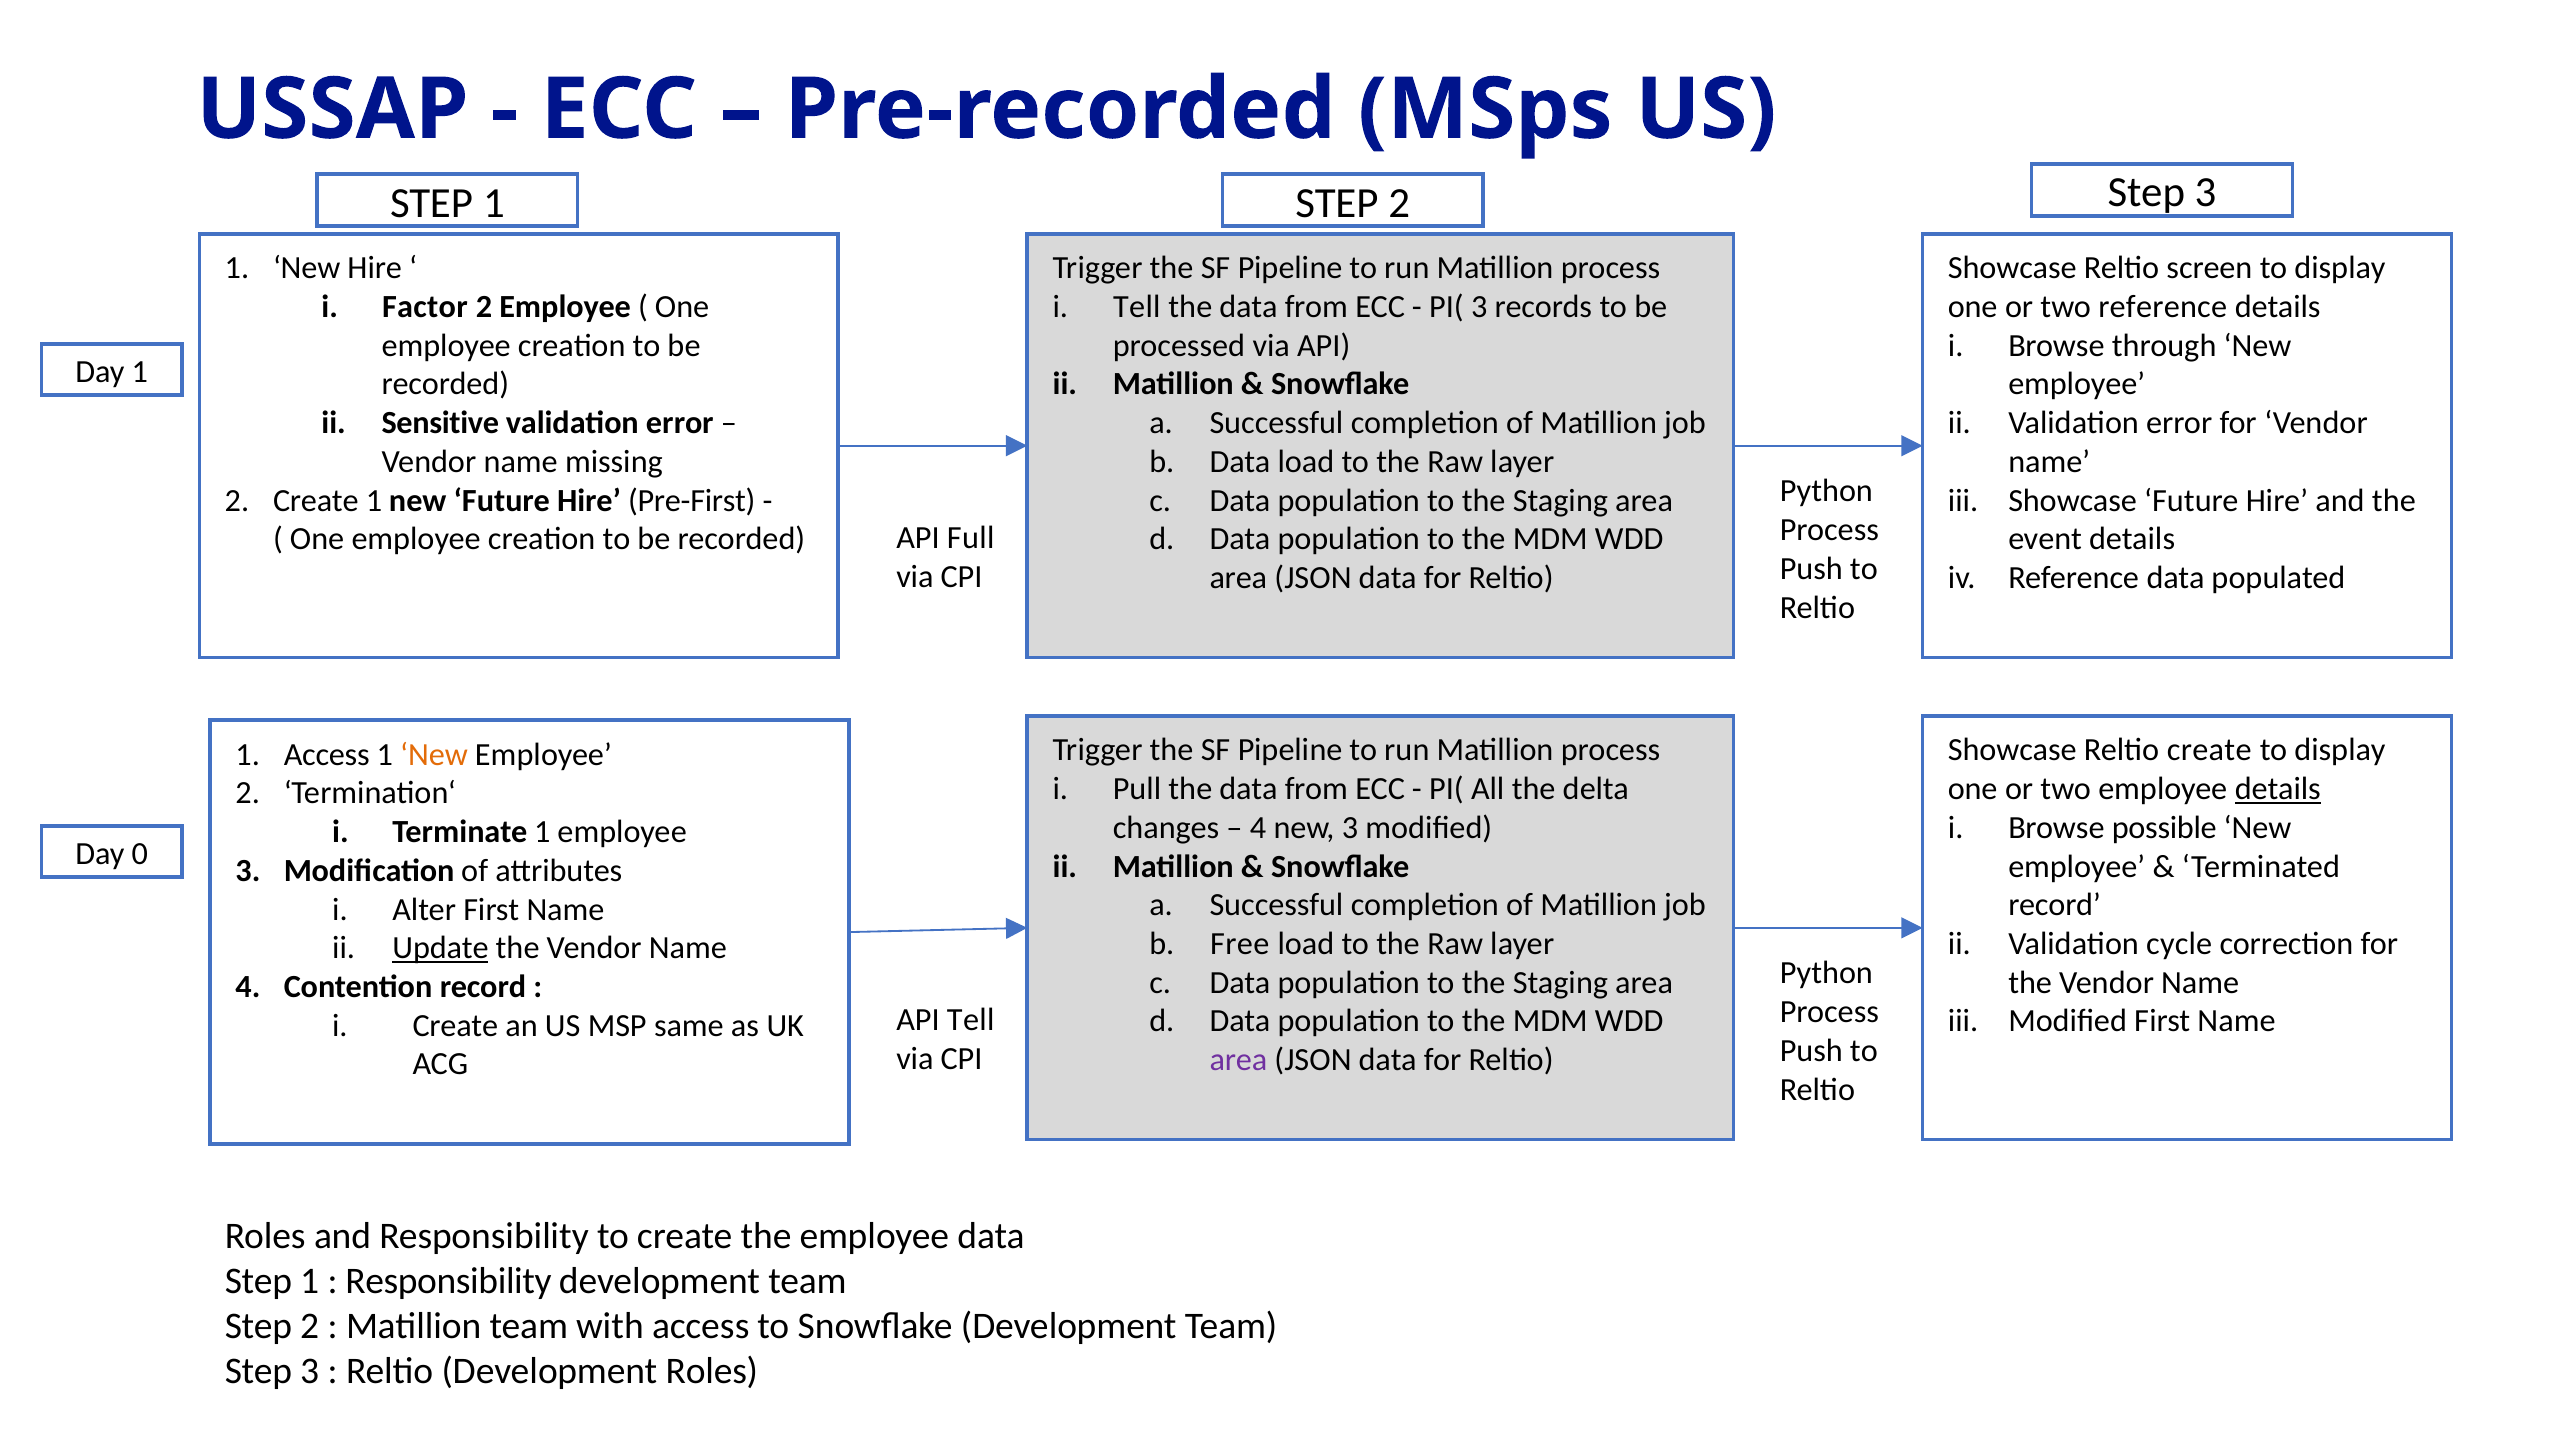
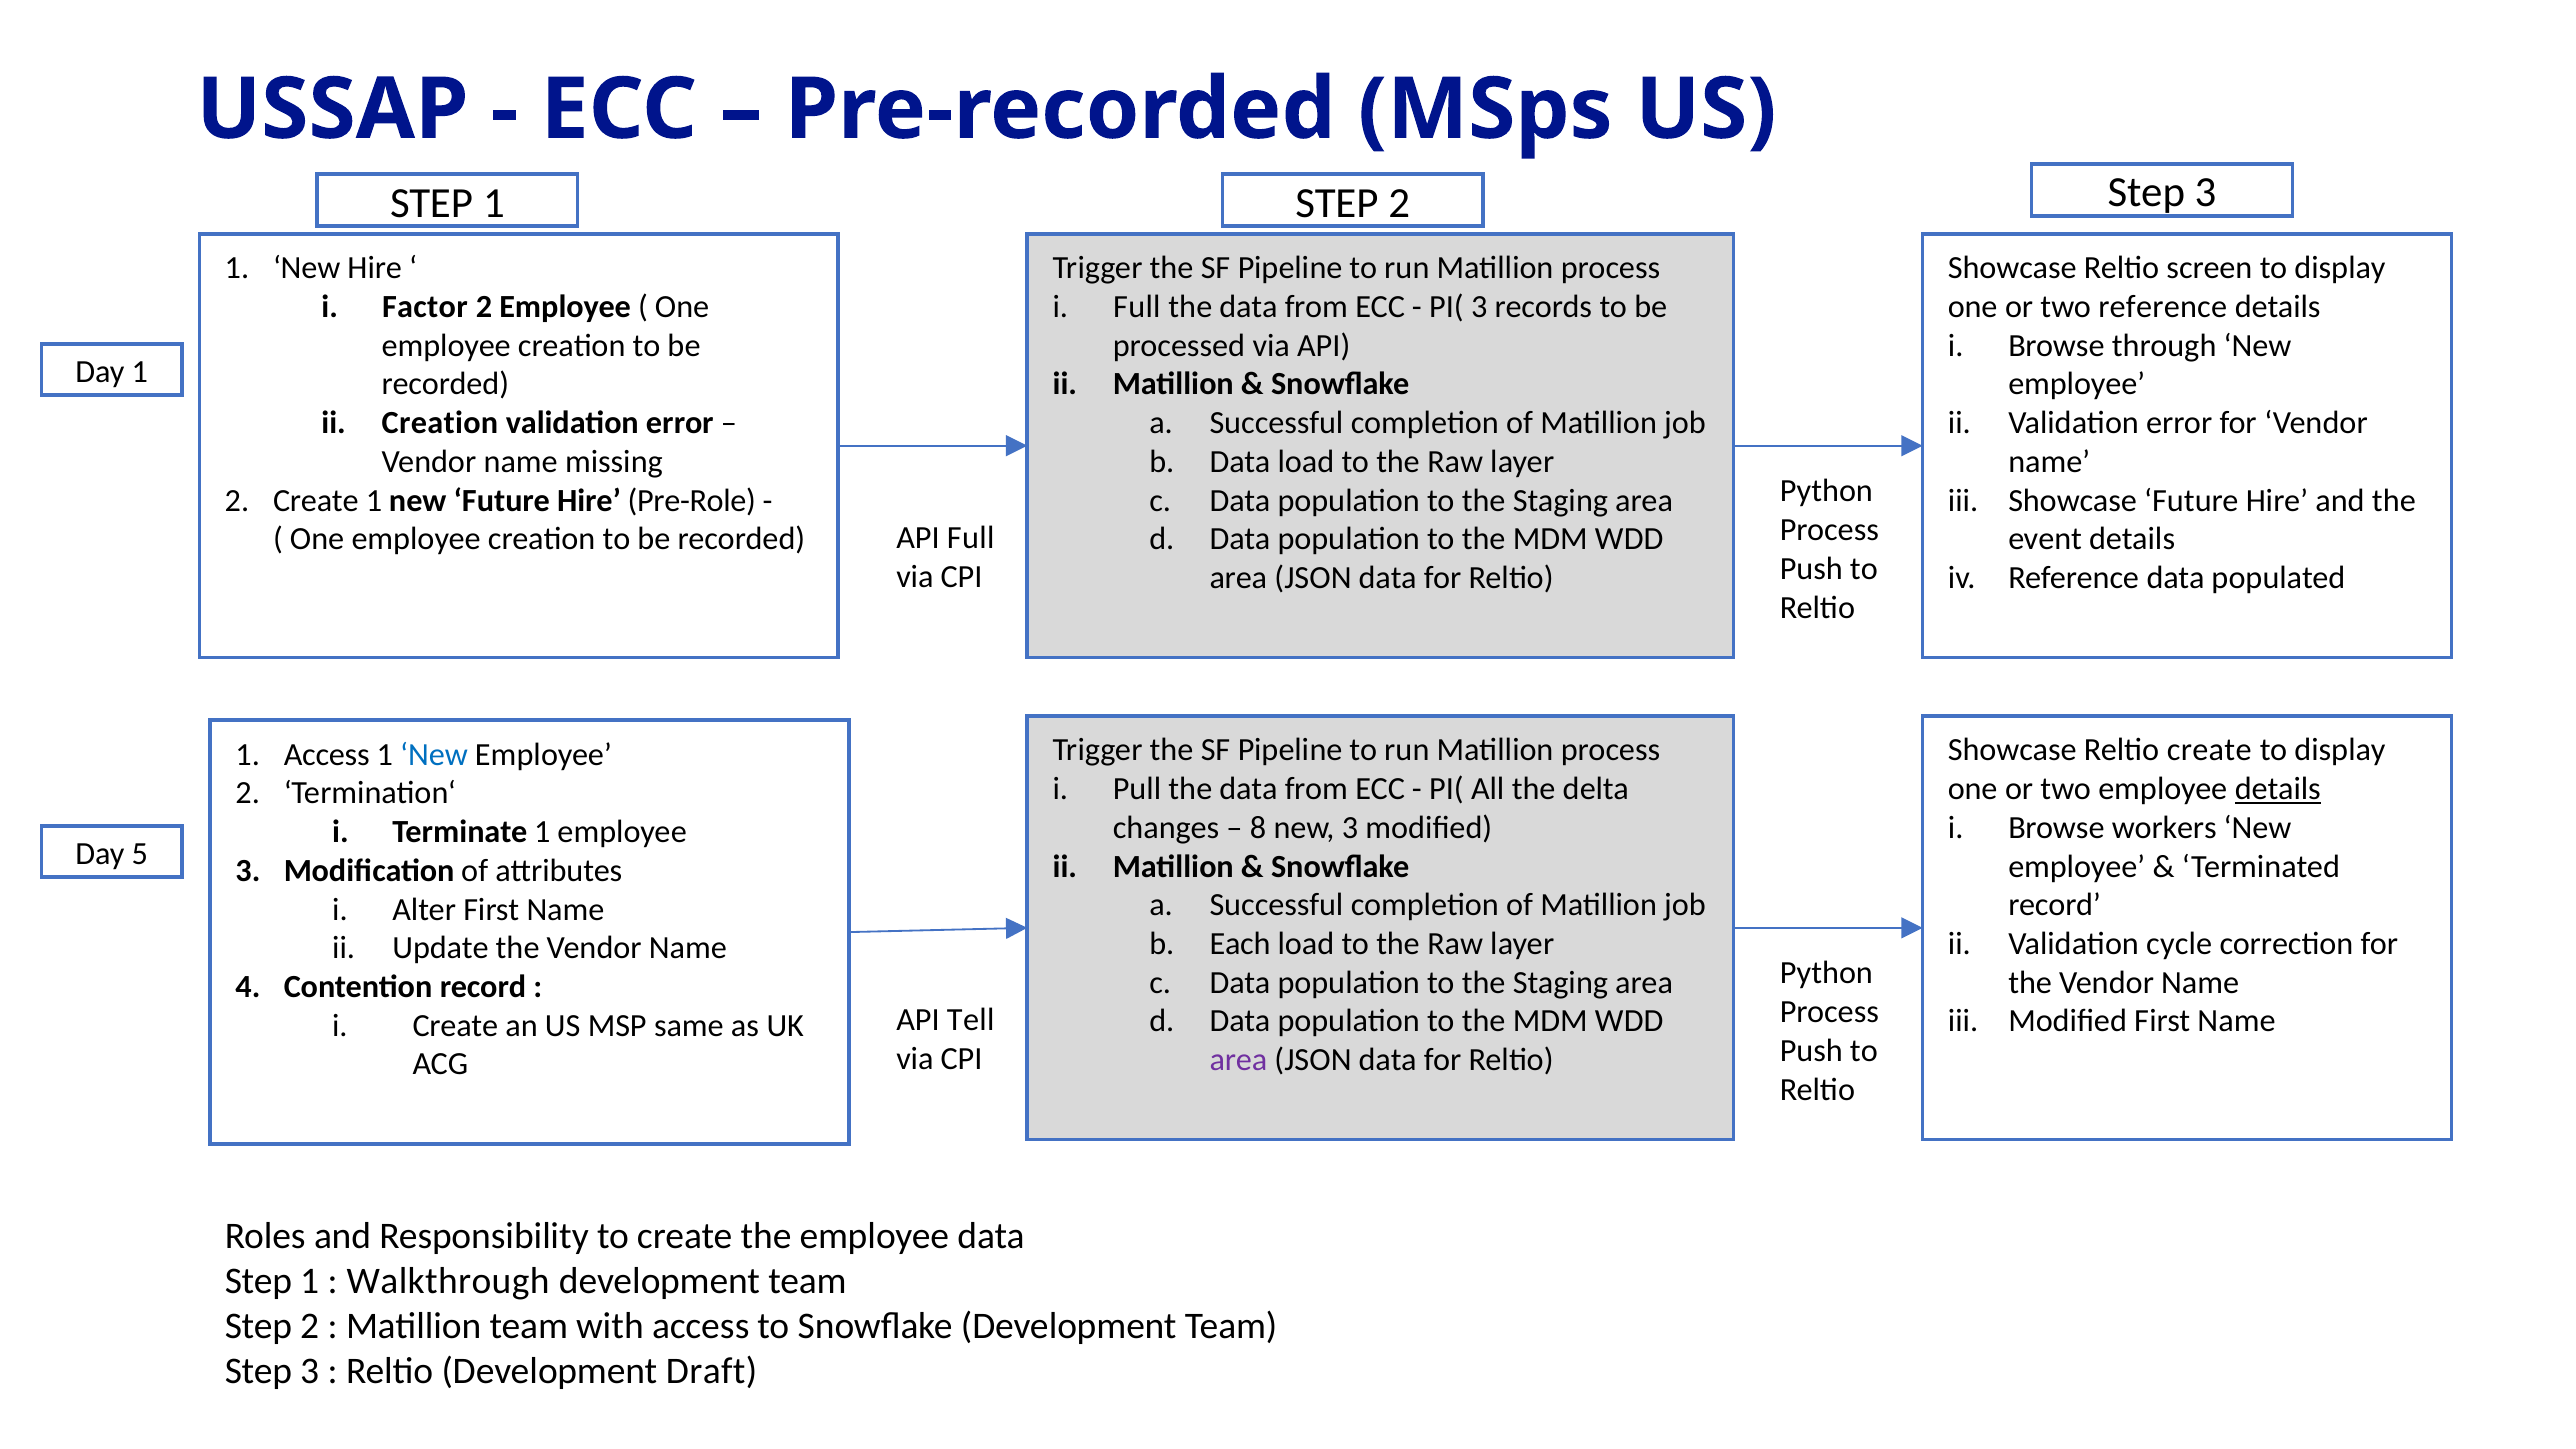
Tell at (1137, 307): Tell -> Full
Sensitive at (440, 423): Sensitive -> Creation
Pre-First: Pre-First -> Pre-Role
New at (434, 754) colour: orange -> blue
4 at (1258, 828): 4 -> 8
possible: possible -> workers
0: 0 -> 5
Free: Free -> Each
Update underline: present -> none
Responsibility at (448, 1281): Responsibility -> Walkthrough
Development Roles: Roles -> Draft
